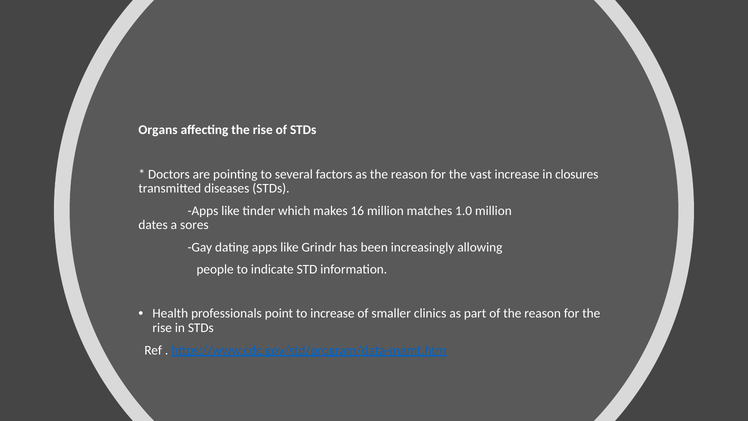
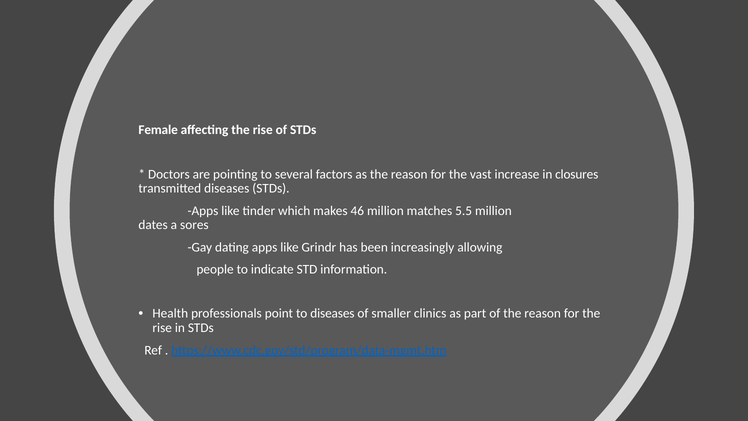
Organs: Organs -> Female
16: 16 -> 46
1.0: 1.0 -> 5.5
to increase: increase -> diseases
